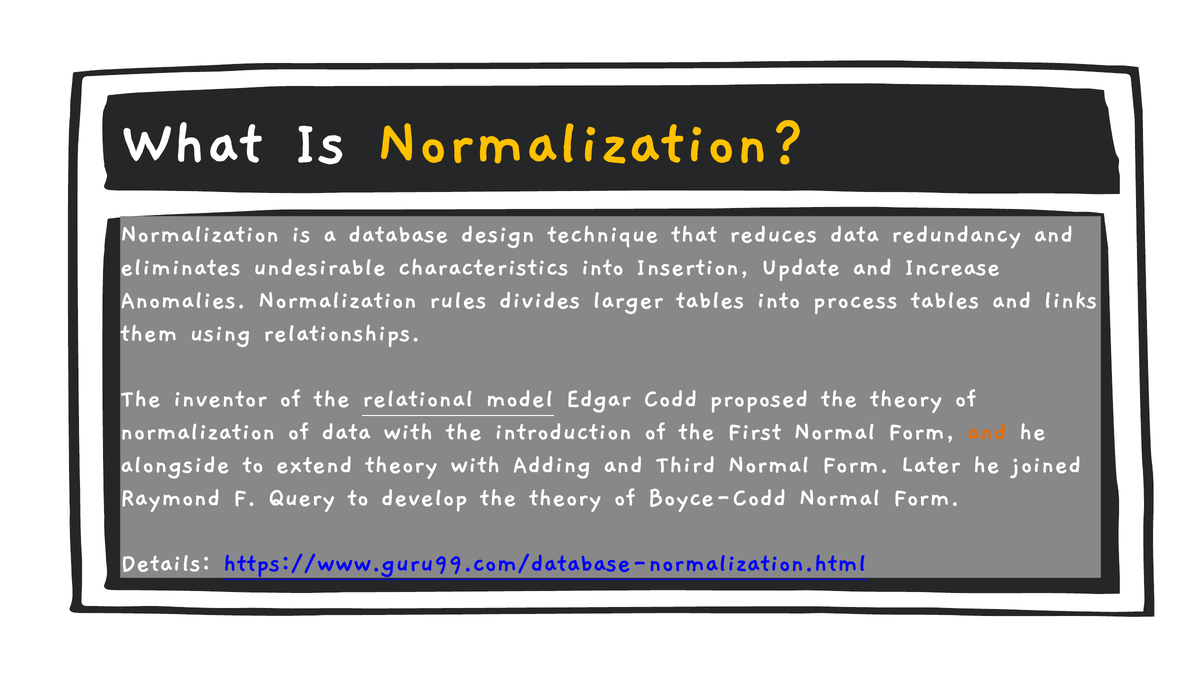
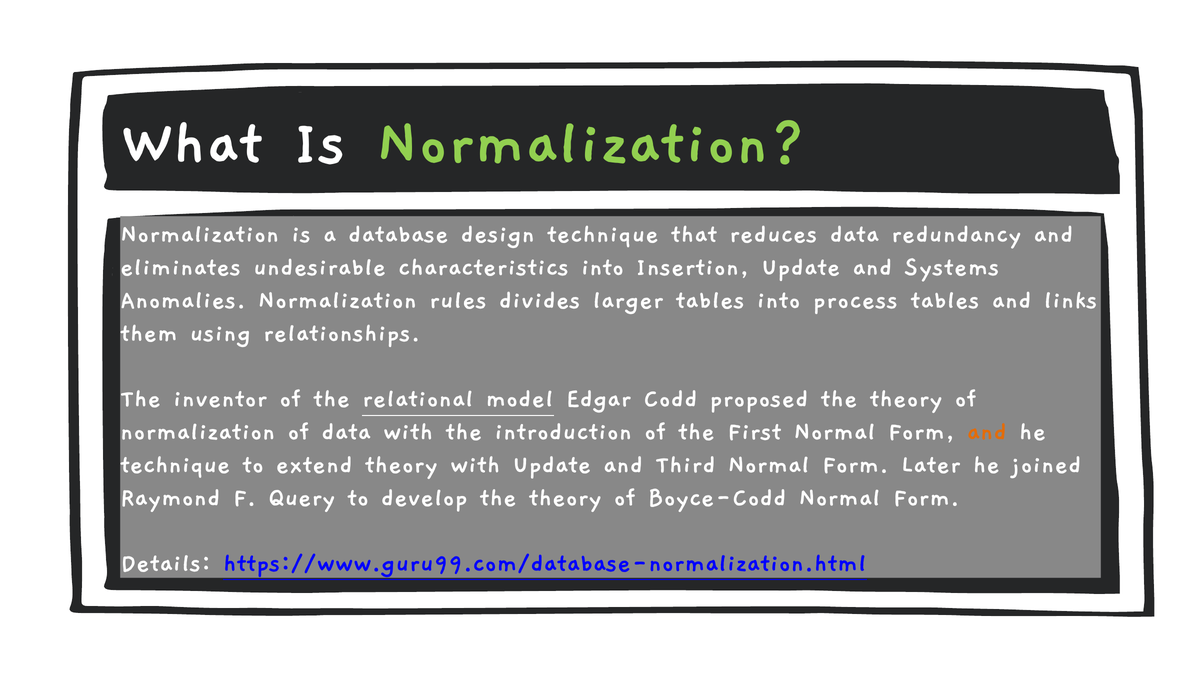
Normalization at (592, 140) colour: yellow -> light green
Increase: Increase -> Systems
alongside at (175, 463): alongside -> technique
with Adding: Adding -> Update
